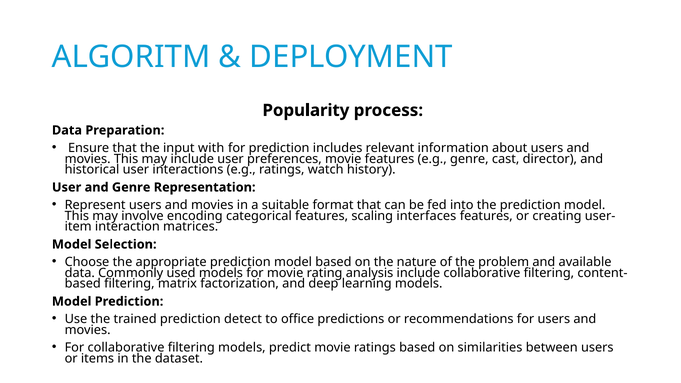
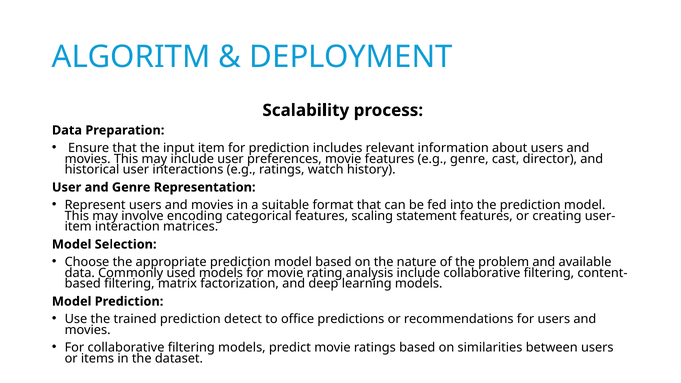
Popularity: Popularity -> Scalability
input with: with -> item
interfaces: interfaces -> statement
